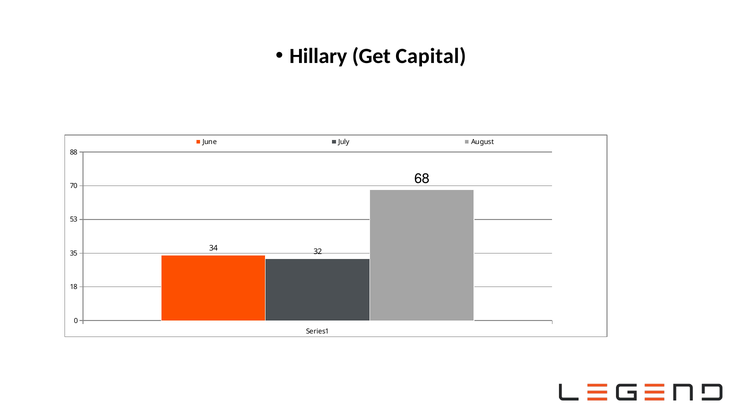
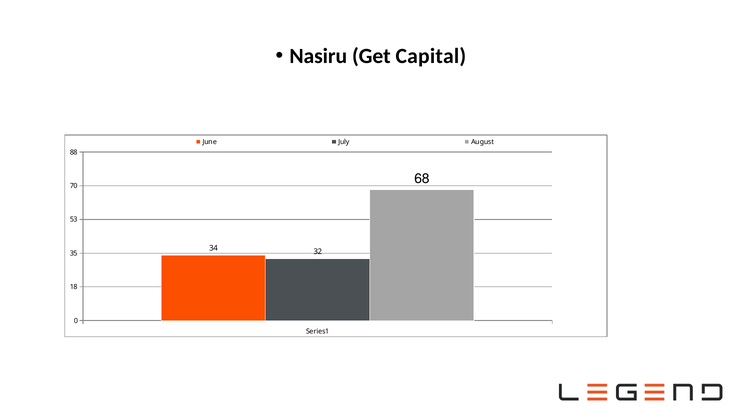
Hillary: Hillary -> Nasiru
